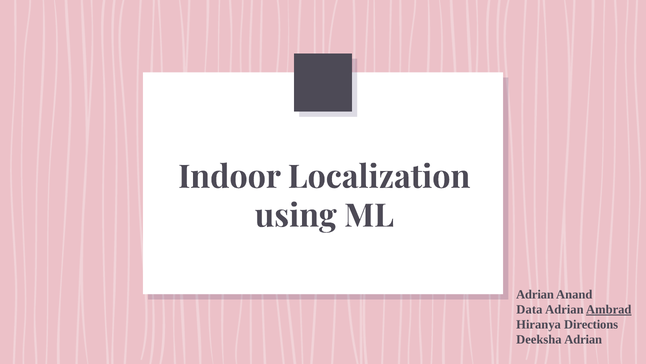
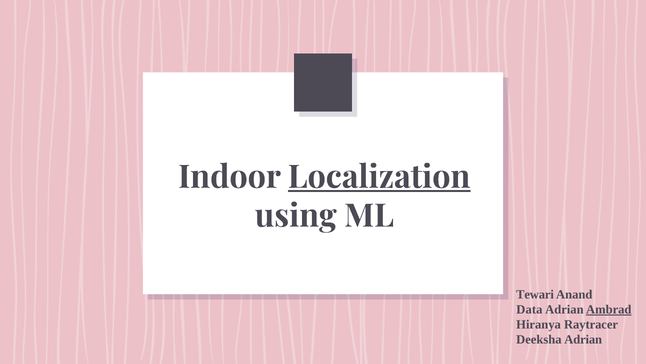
Localization underline: none -> present
Adrian at (535, 294): Adrian -> Tewari
Directions: Directions -> Raytracer
